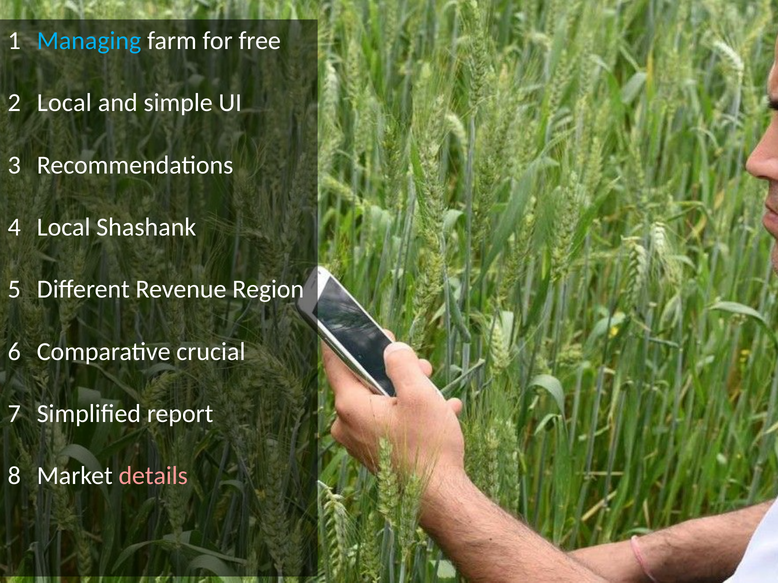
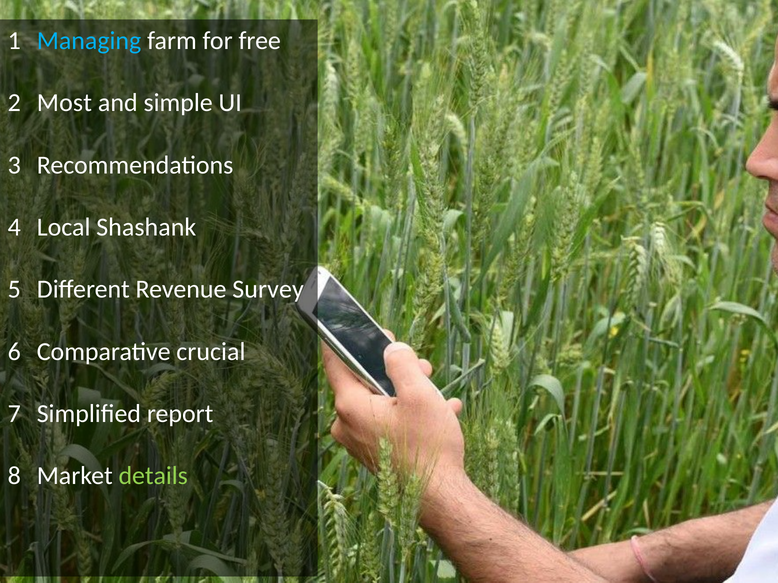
Local at (64, 103): Local -> Most
Region: Region -> Survey
details colour: pink -> light green
